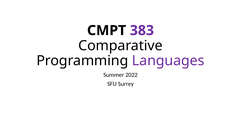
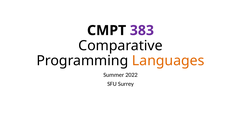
Languages colour: purple -> orange
